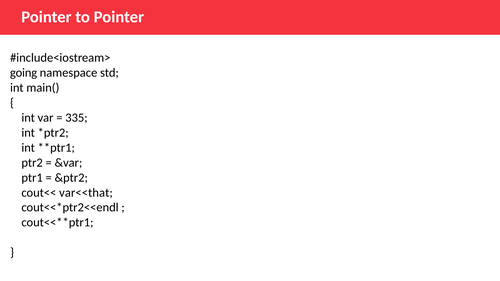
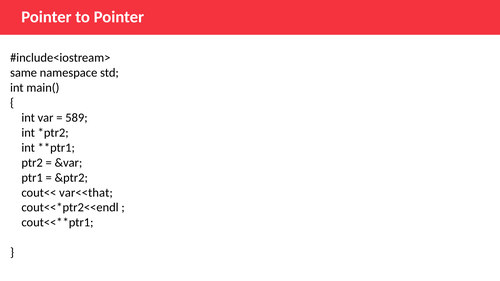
going: going -> same
335: 335 -> 589
